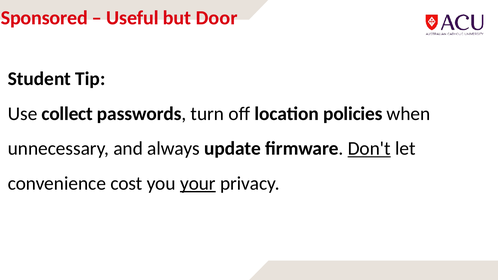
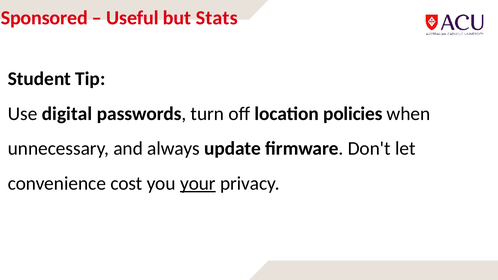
Door: Door -> Stats
collect: collect -> digital
Don't underline: present -> none
